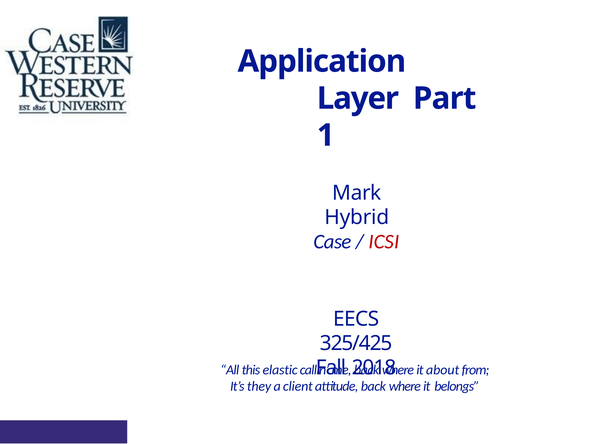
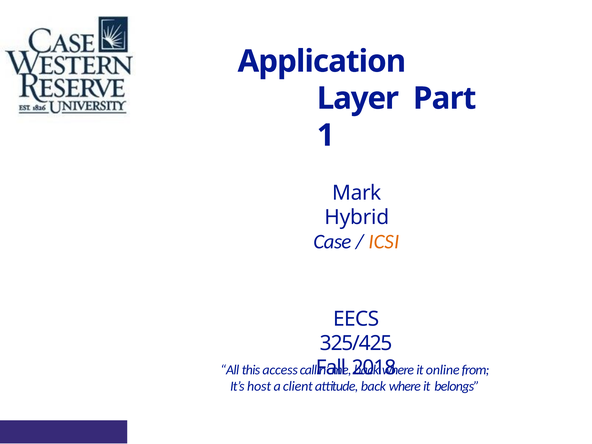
ICSI colour: red -> orange
elastic: elastic -> access
about: about -> online
they: they -> host
